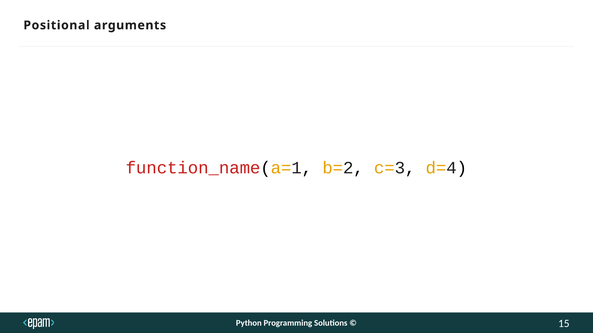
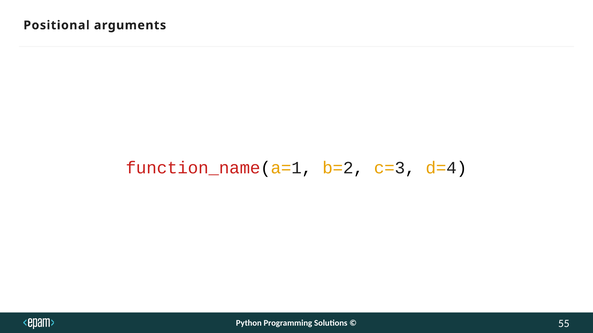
15: 15 -> 55
